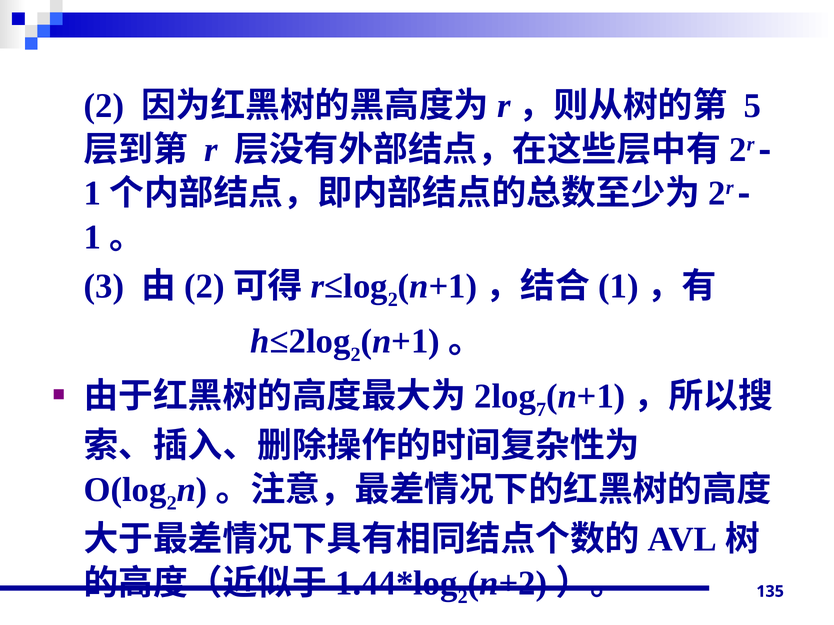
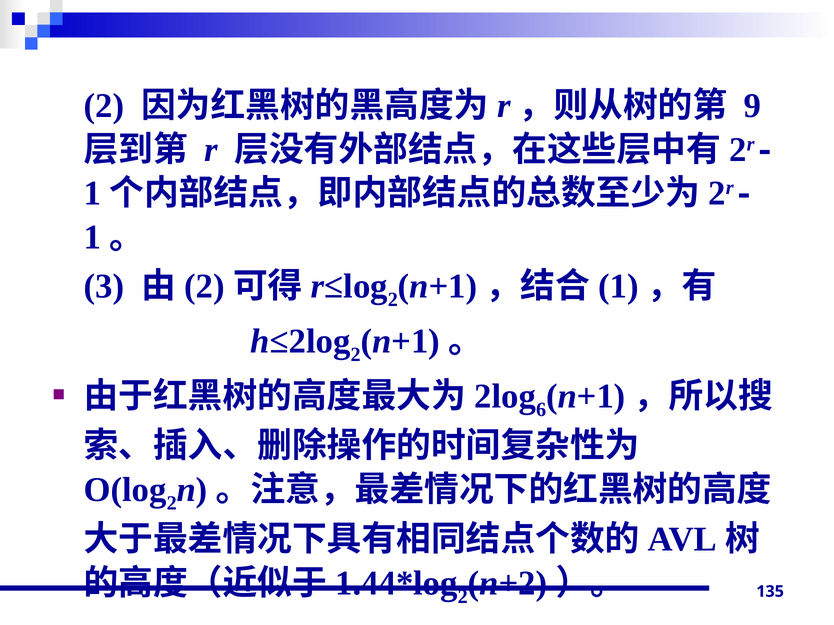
5: 5 -> 9
7: 7 -> 6
